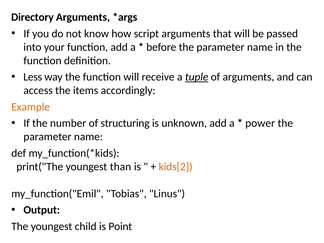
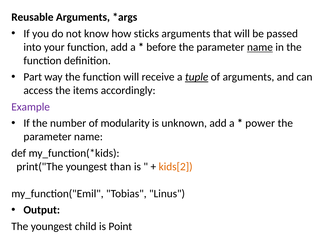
Directory: Directory -> Reusable
script: script -> sticks
name at (260, 47) underline: none -> present
Less: Less -> Part
Example colour: orange -> purple
structuring: structuring -> modularity
